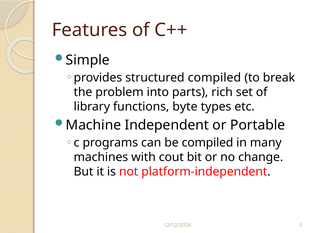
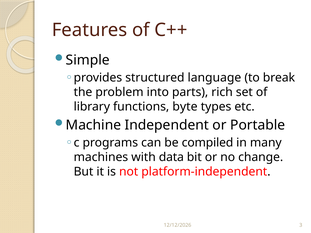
structured compiled: compiled -> language
cout: cout -> data
